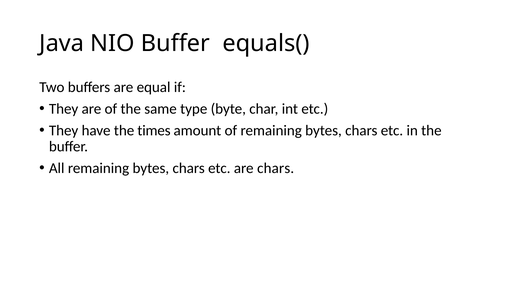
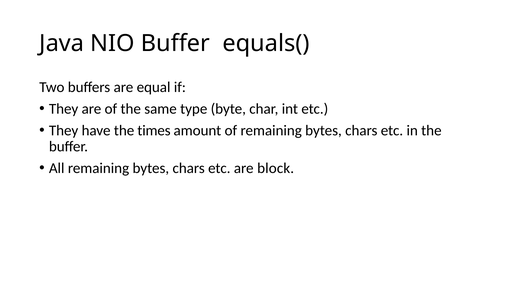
are chars: chars -> block
